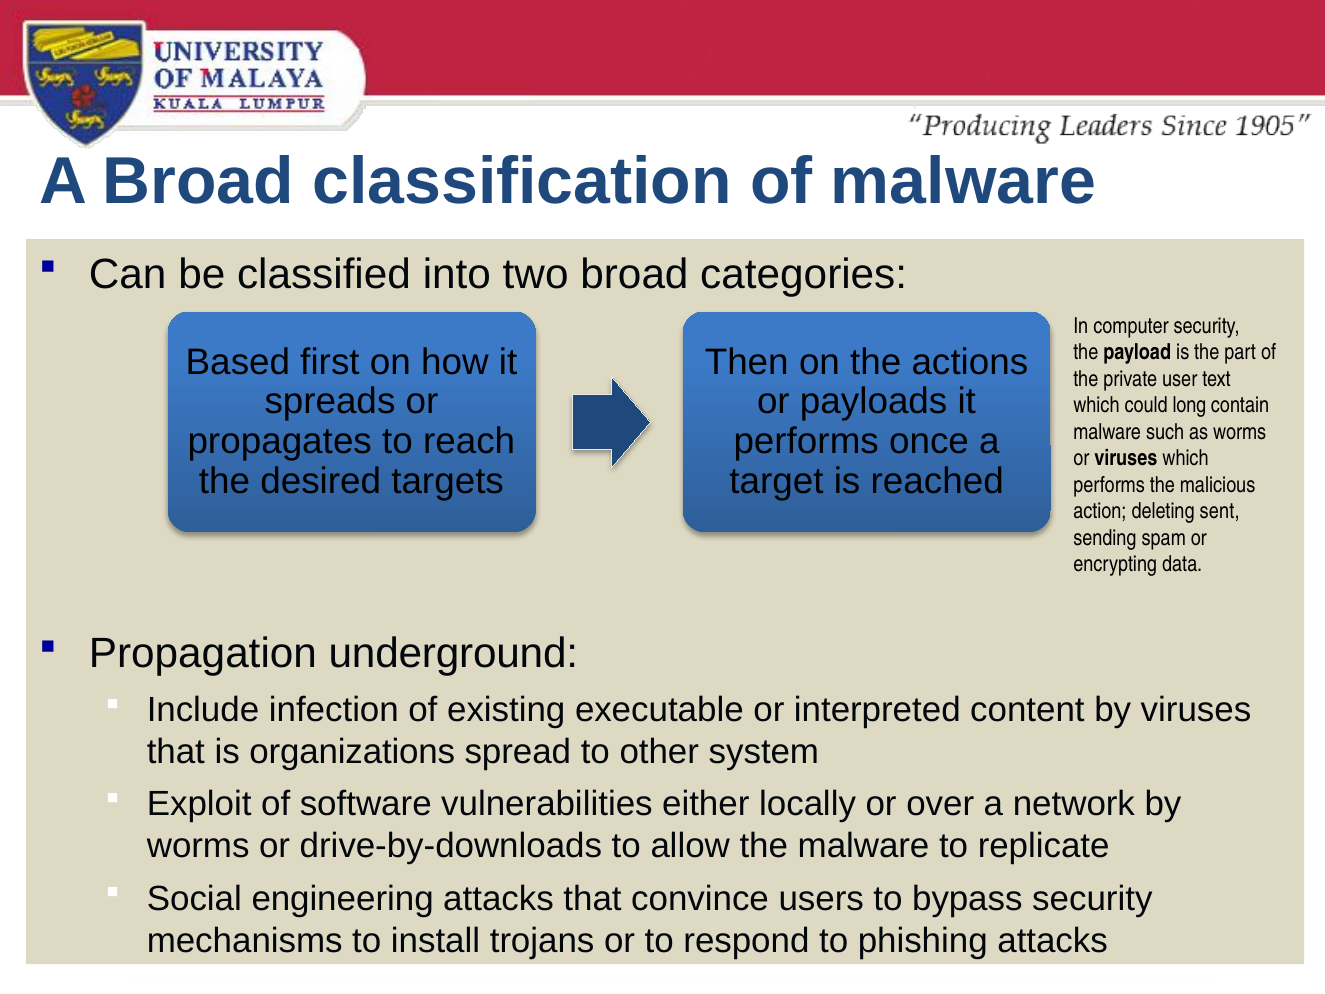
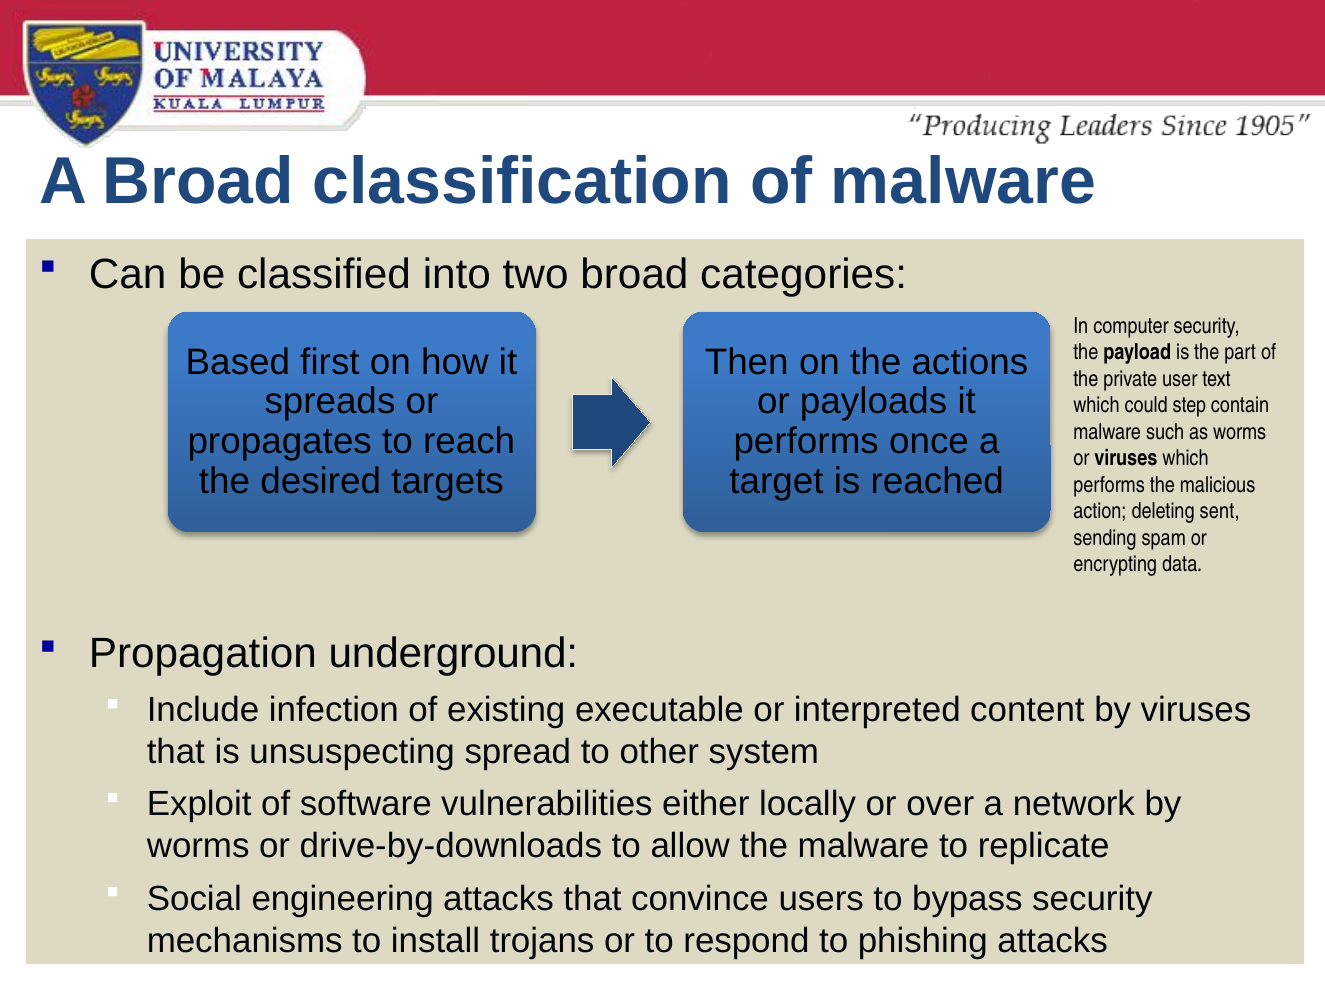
long: long -> step
organizations: organizations -> unsuspecting
